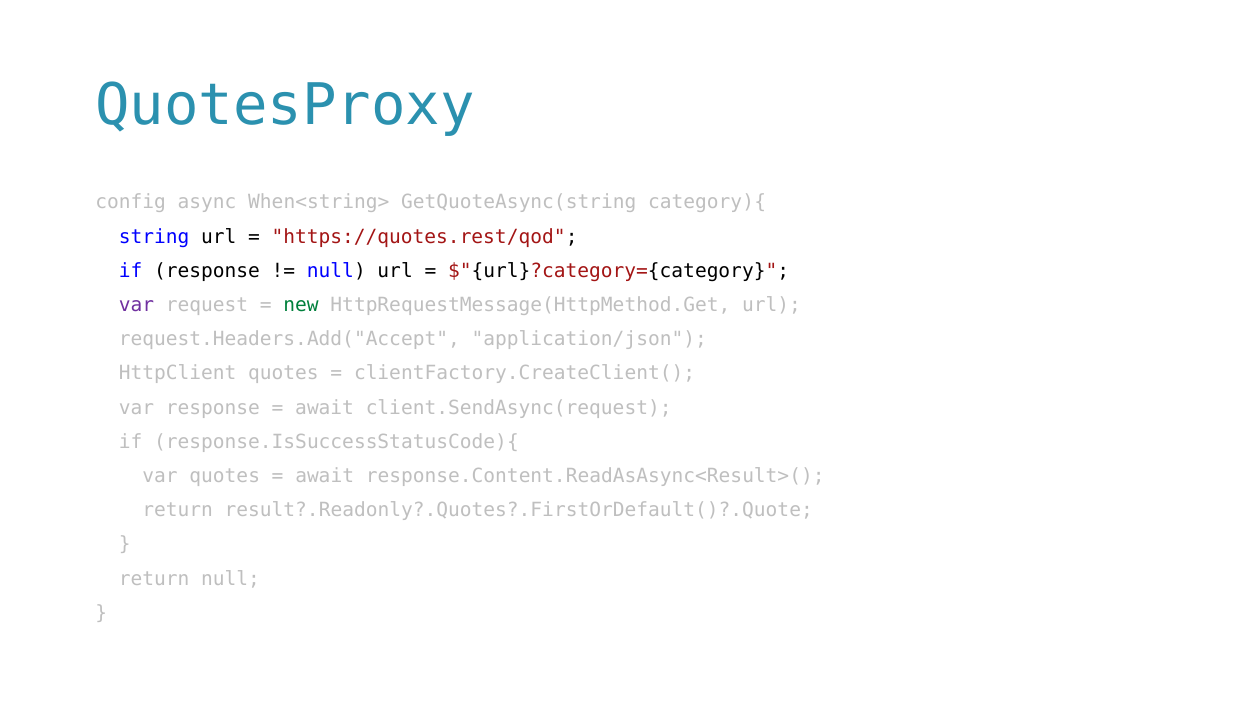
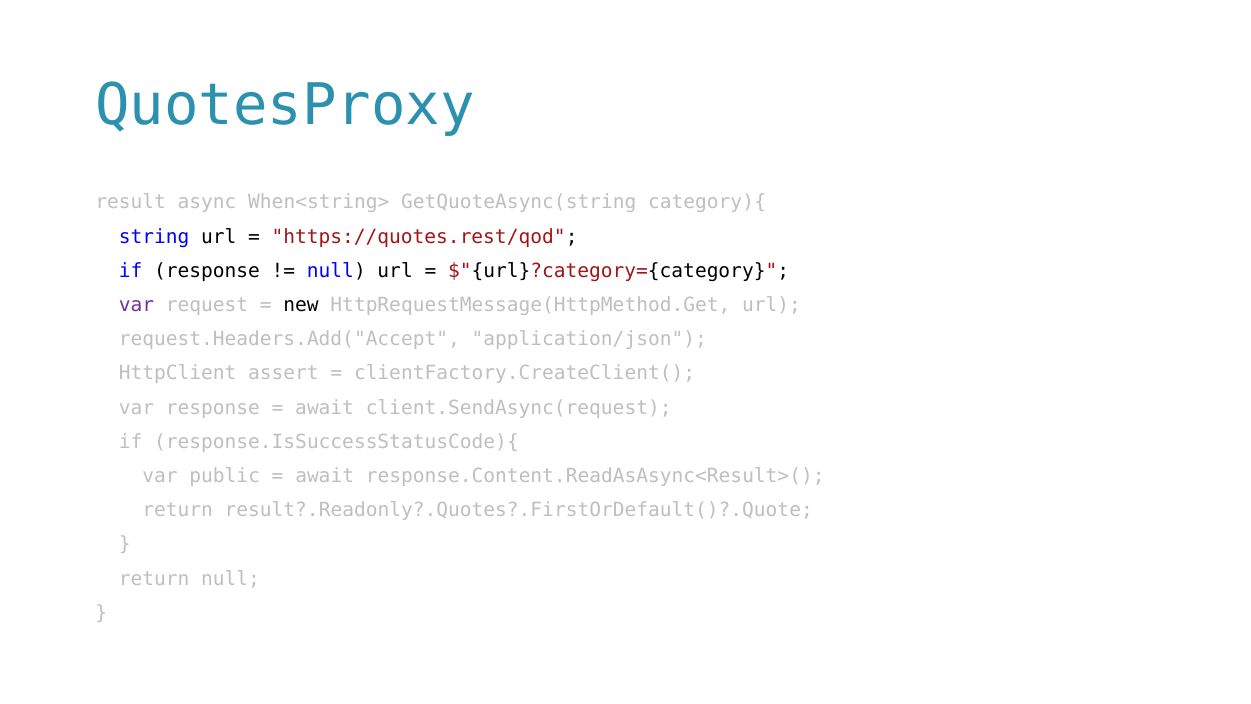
config: config -> result
new colour: green -> black
HttpClient quotes: quotes -> assert
var quotes: quotes -> public
